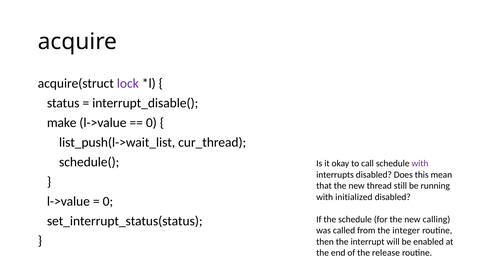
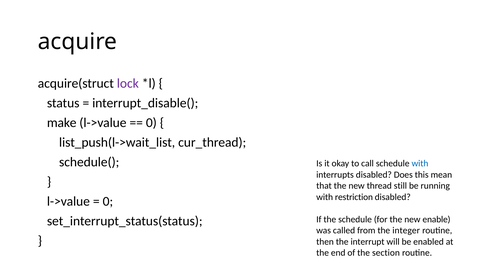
with at (420, 163) colour: purple -> blue
initialized: initialized -> restriction
calling: calling -> enable
release: release -> section
